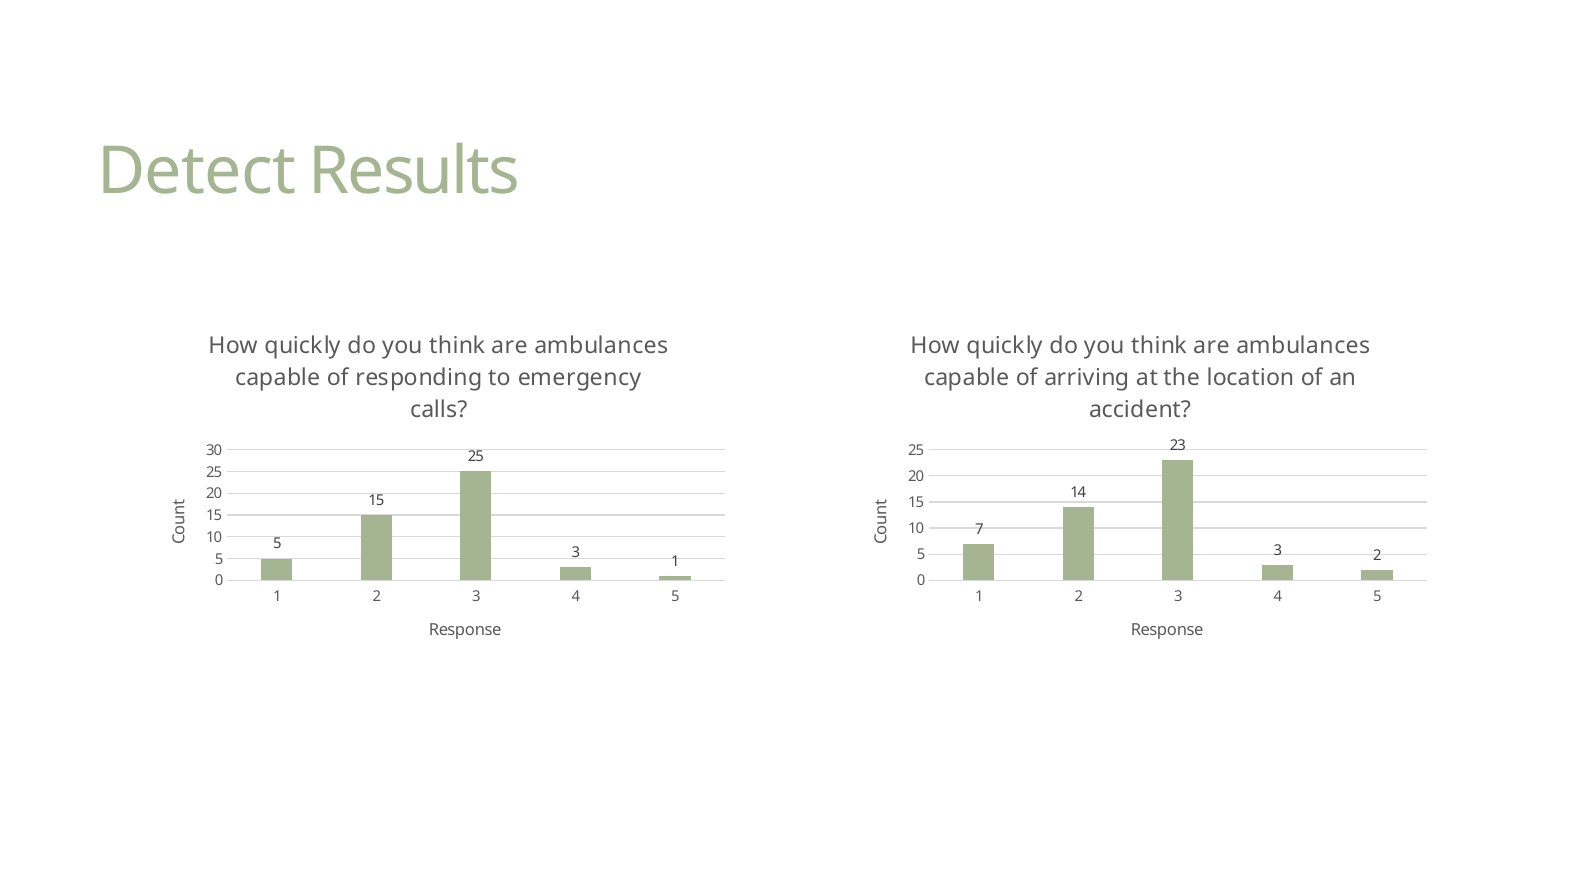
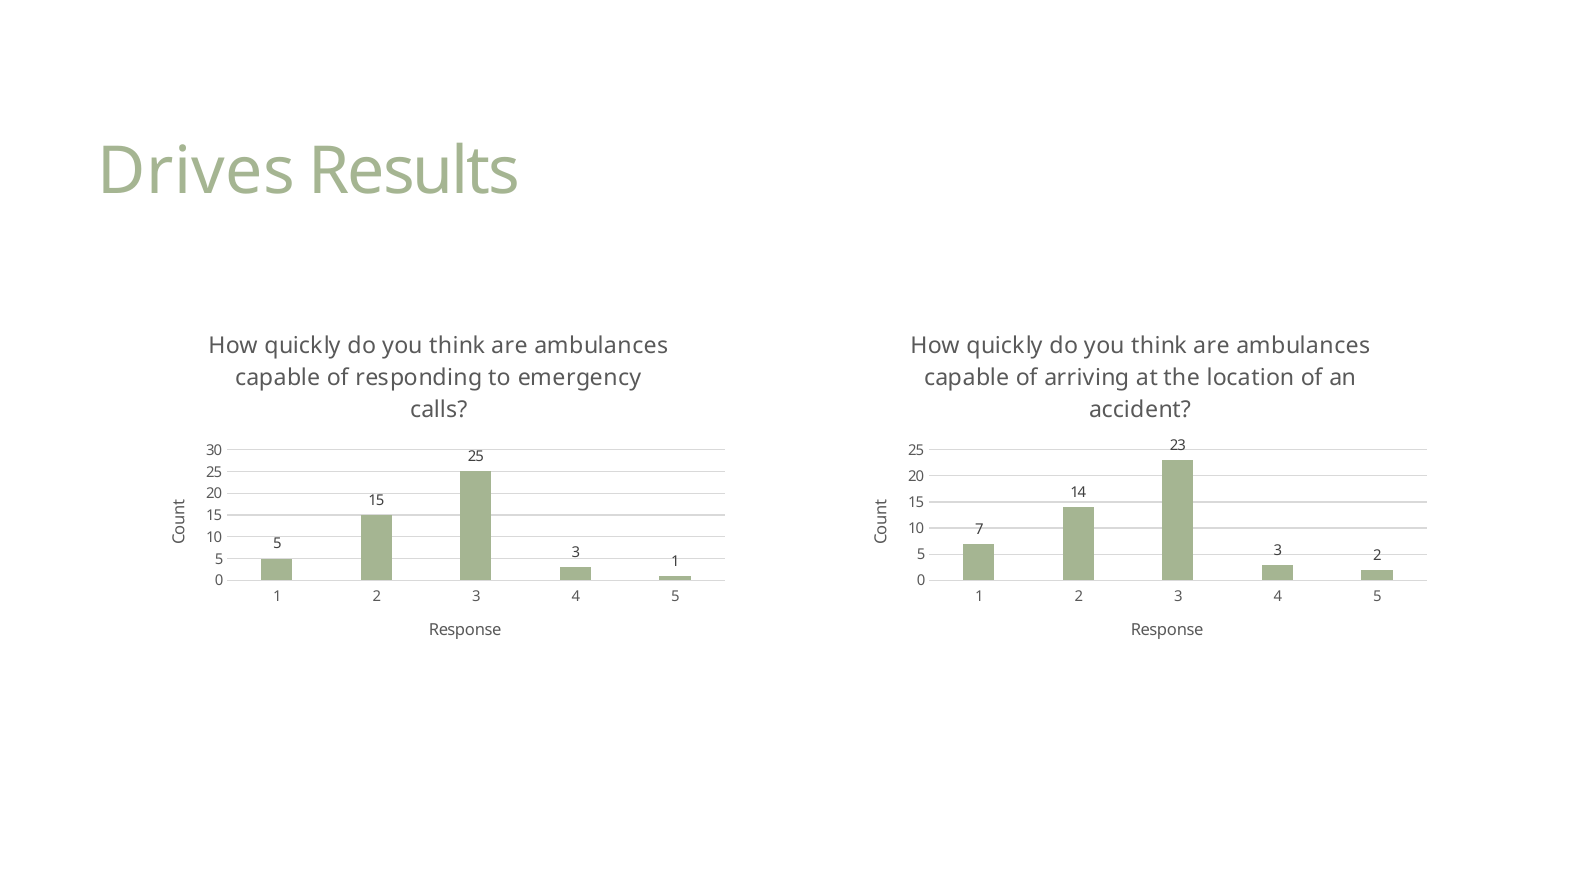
Detect: Detect -> Drives
